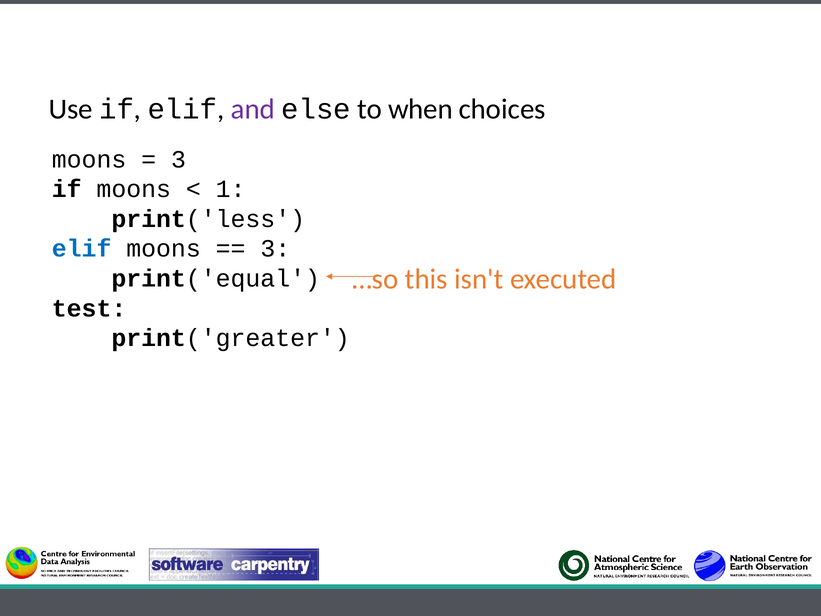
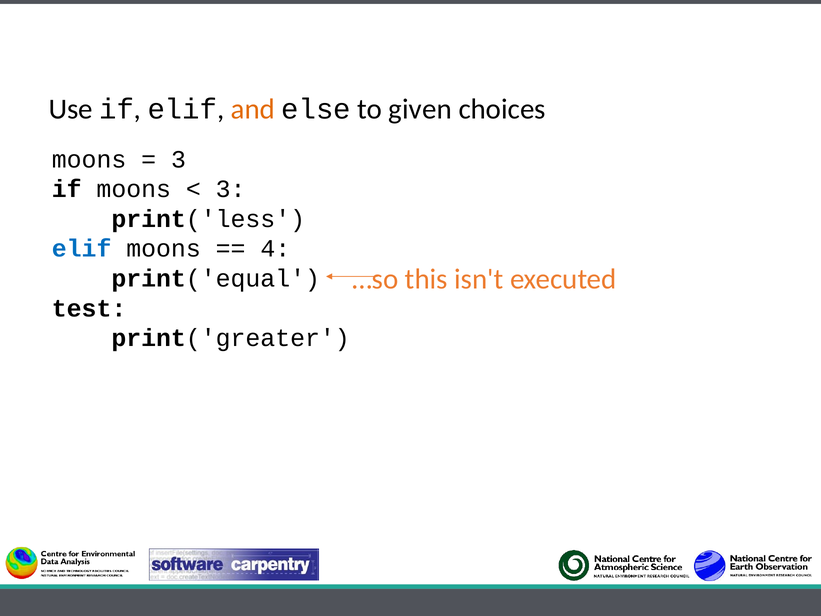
and colour: purple -> orange
when: when -> given
1 at (231, 189): 1 -> 3
3 at (275, 249): 3 -> 4
